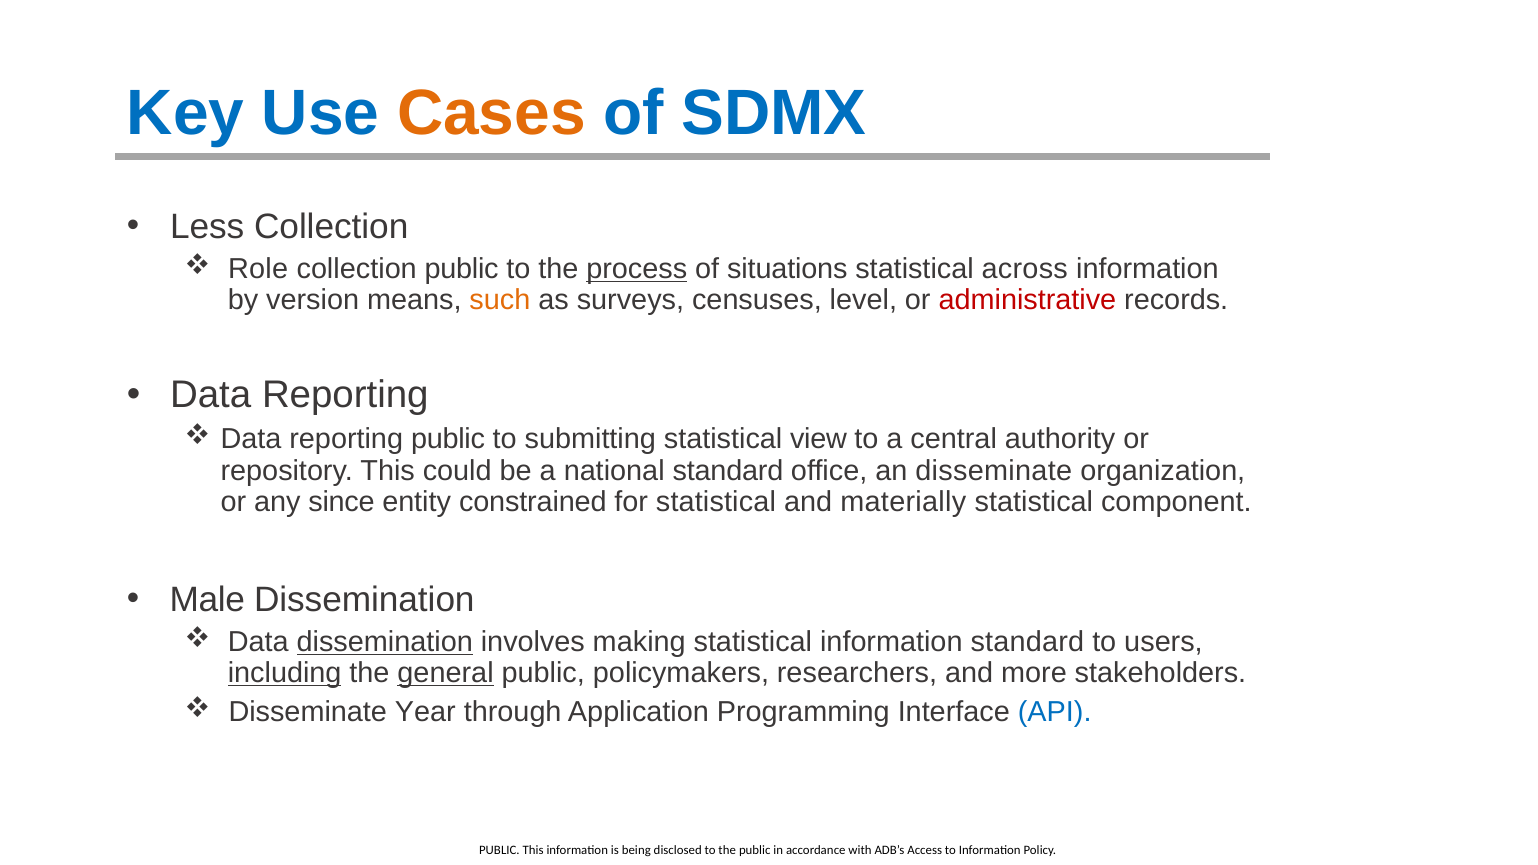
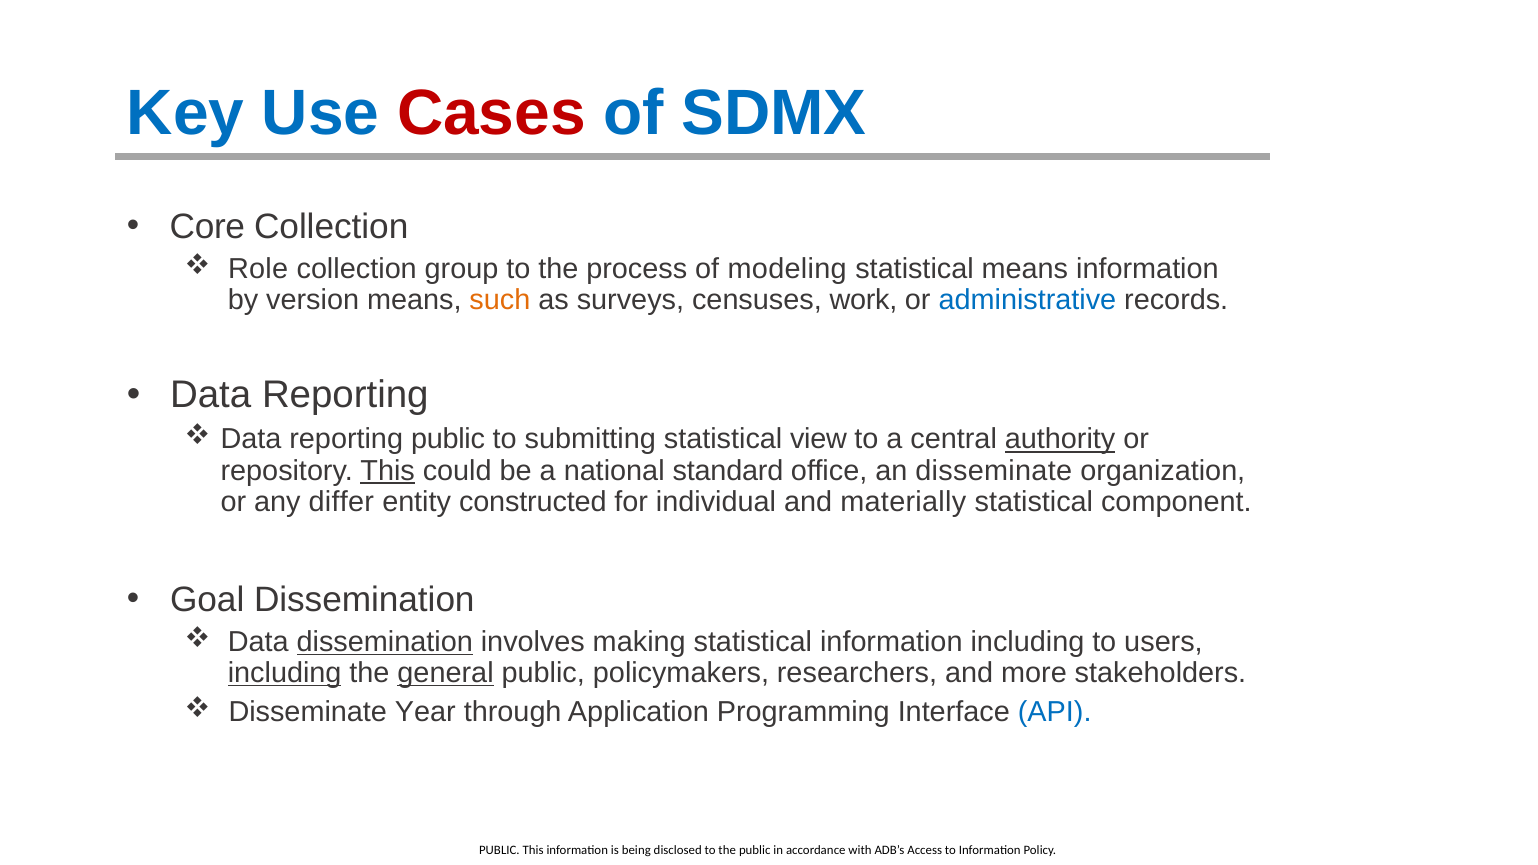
Cases colour: orange -> red
Less: Less -> Core
collection public: public -> group
process underline: present -> none
situations: situations -> modeling
statistical across: across -> means
level: level -> work
administrative colour: red -> blue
authority underline: none -> present
This at (388, 471) underline: none -> present
since: since -> differ
constrained: constrained -> constructed
for statistical: statistical -> individual
Male: Male -> Goal
information standard: standard -> including
